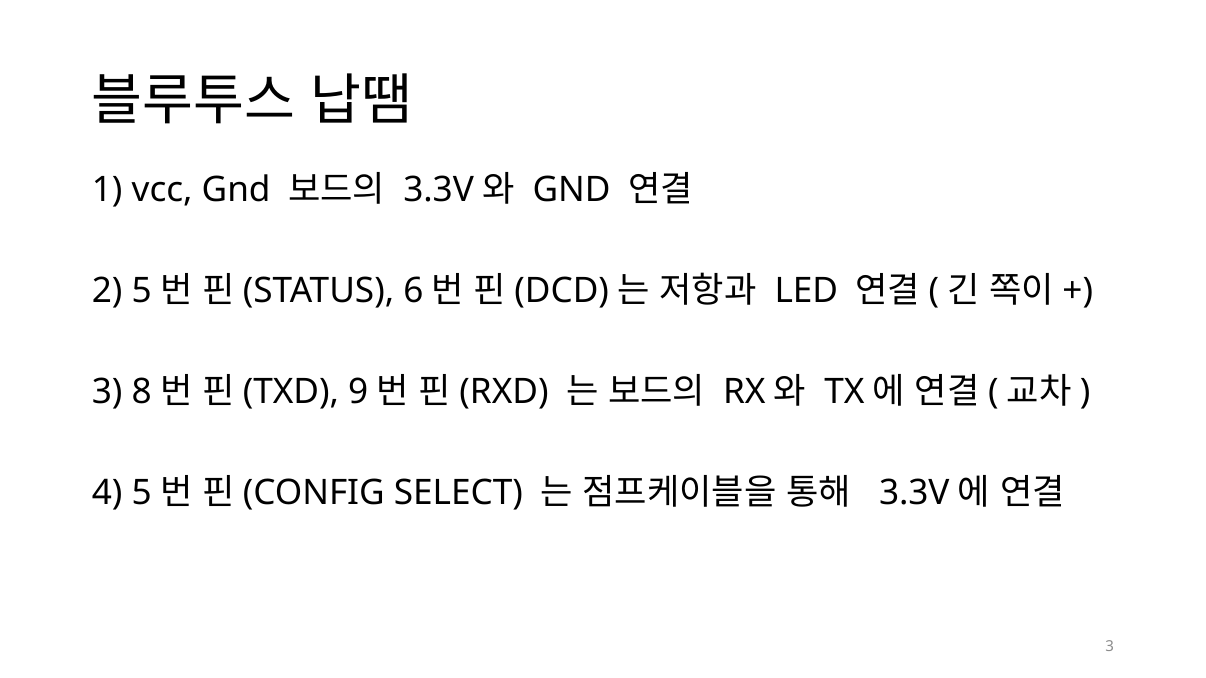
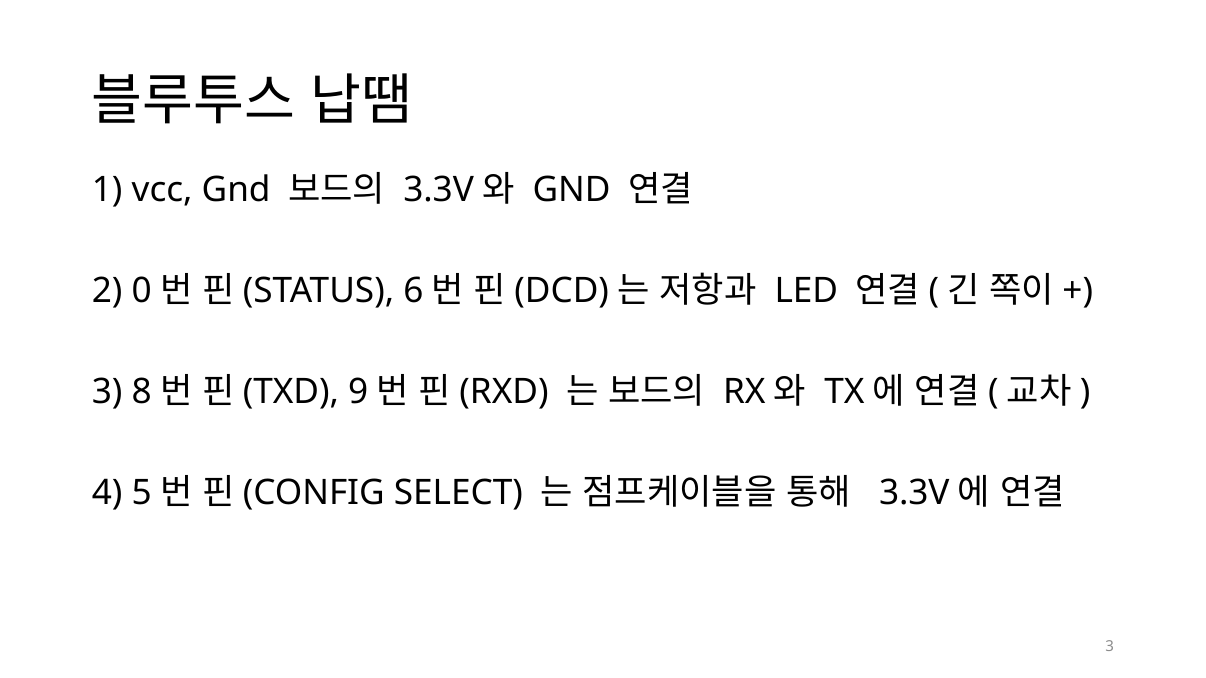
2 5: 5 -> 0
